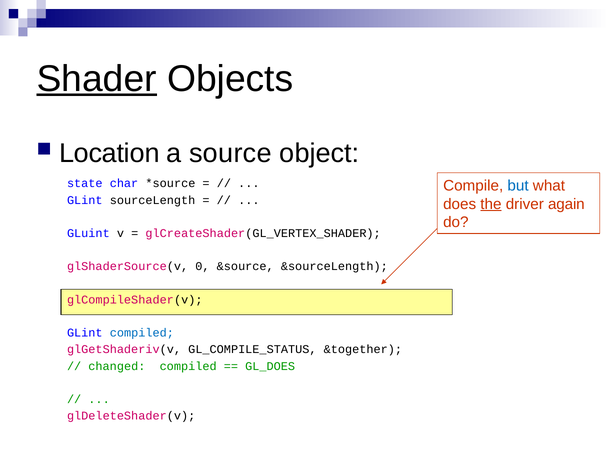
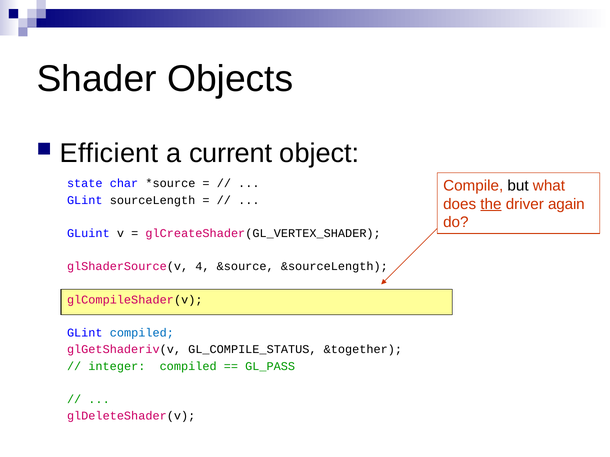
Shader underline: present -> none
Location: Location -> Efficient
source: source -> current
but colour: blue -> black
0: 0 -> 4
changed: changed -> integer
GL_DOES: GL_DOES -> GL_PASS
